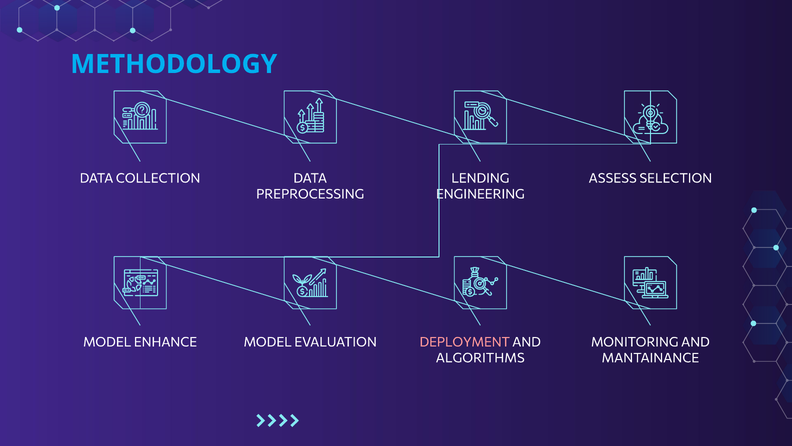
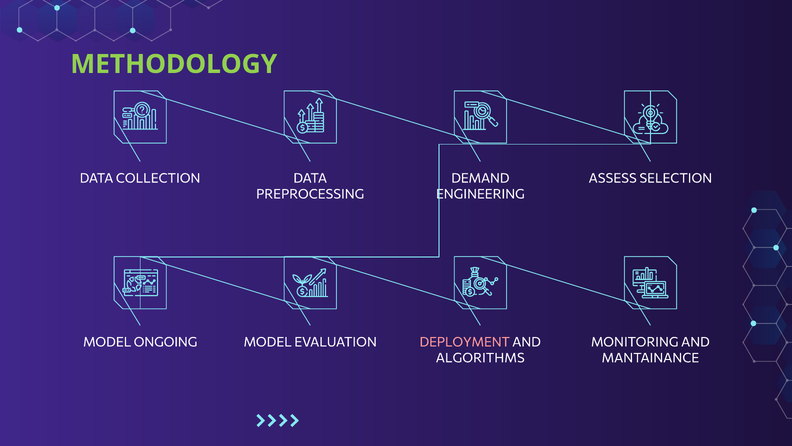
METHODOLOGY colour: light blue -> light green
LENDING: LENDING -> DEMAND
ENHANCE: ENHANCE -> ONGOING
